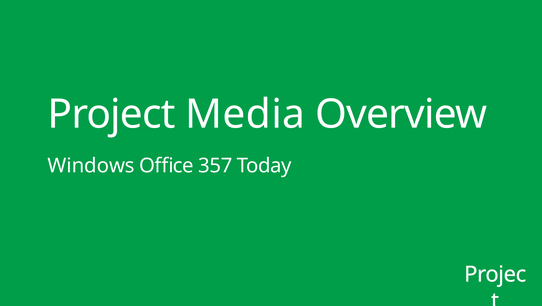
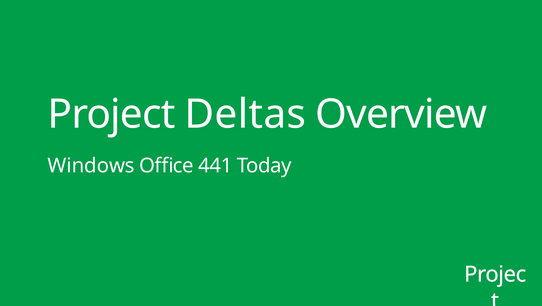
Media: Media -> Deltas
357: 357 -> 441
